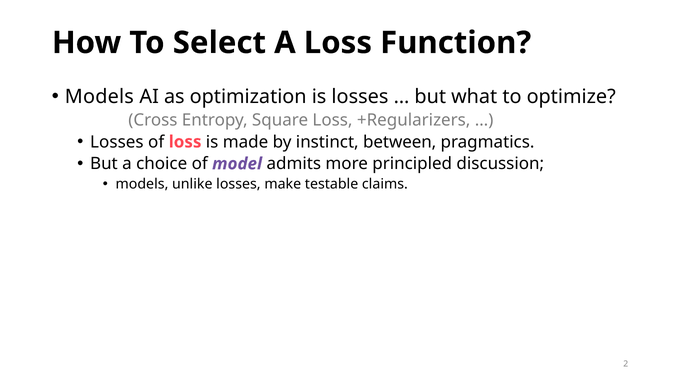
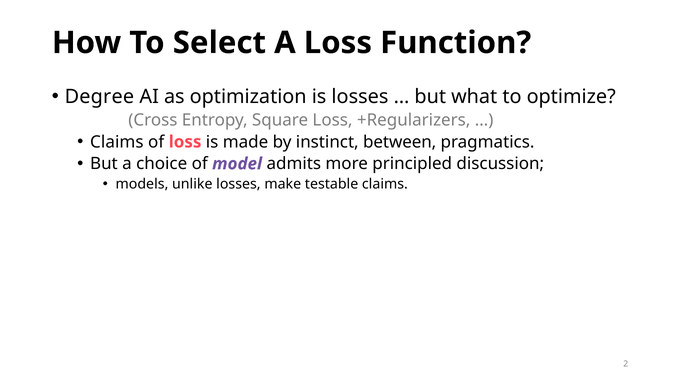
Models at (99, 97): Models -> Degree
Losses at (117, 142): Losses -> Claims
